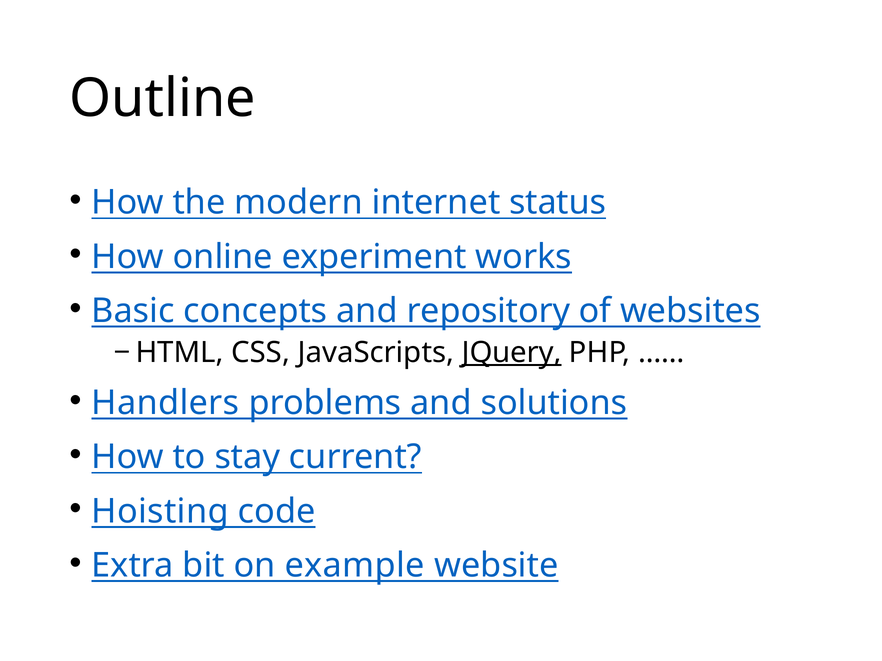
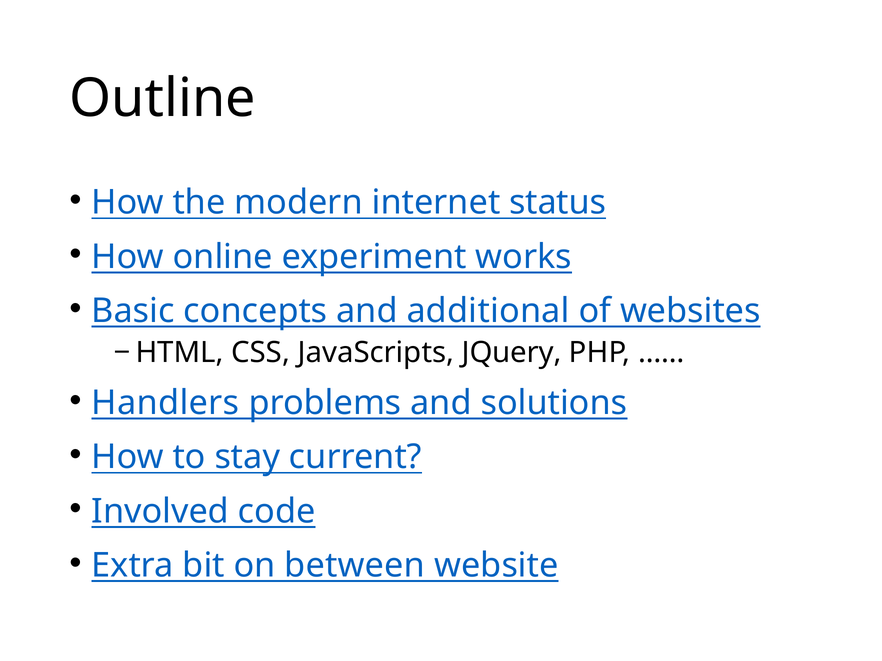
repository: repository -> additional
JQuery underline: present -> none
Hoisting: Hoisting -> Involved
example: example -> between
